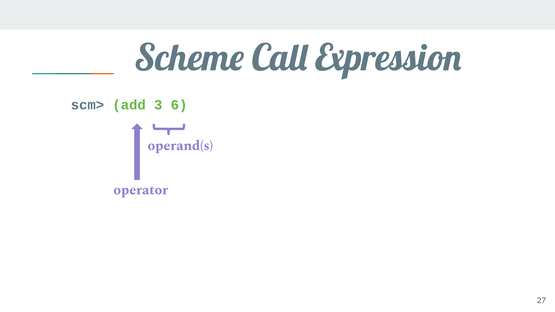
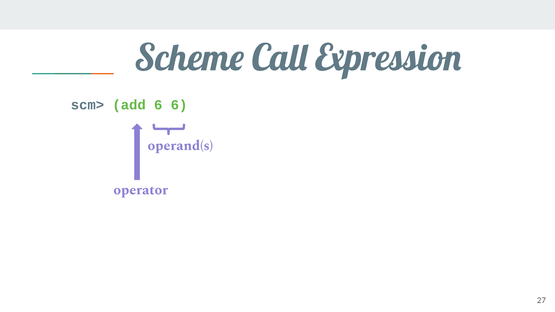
add 3: 3 -> 6
